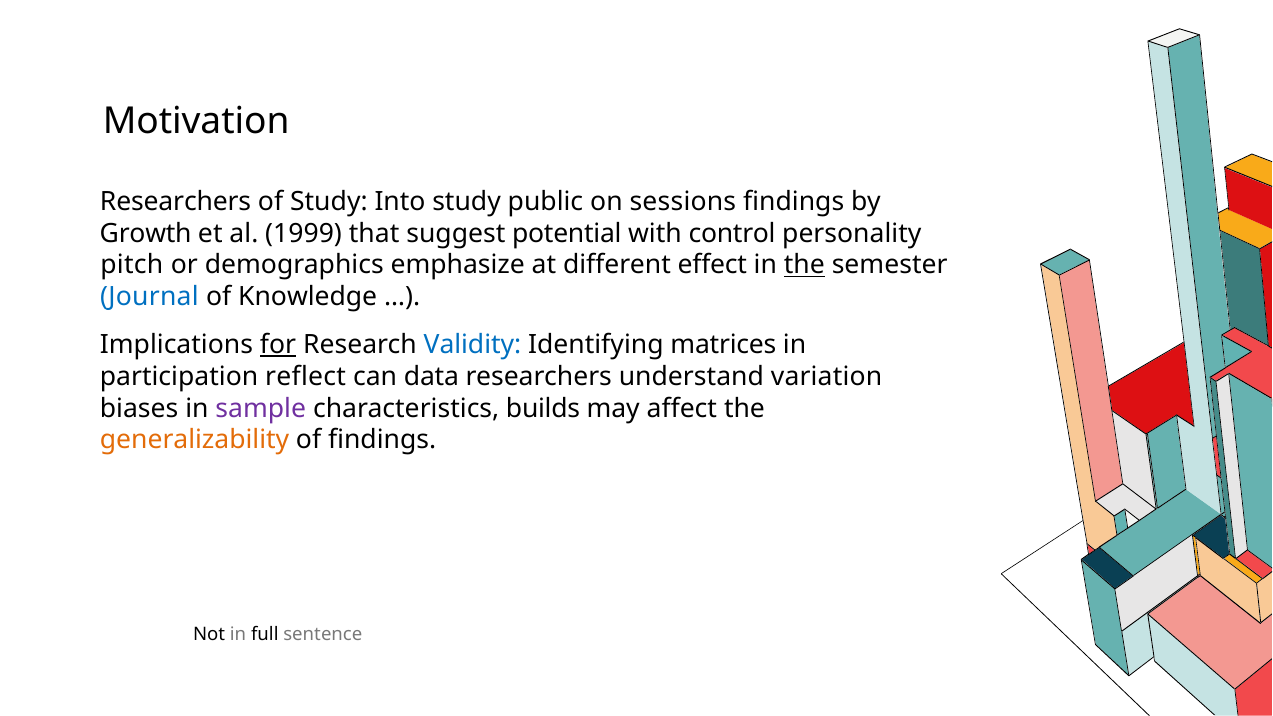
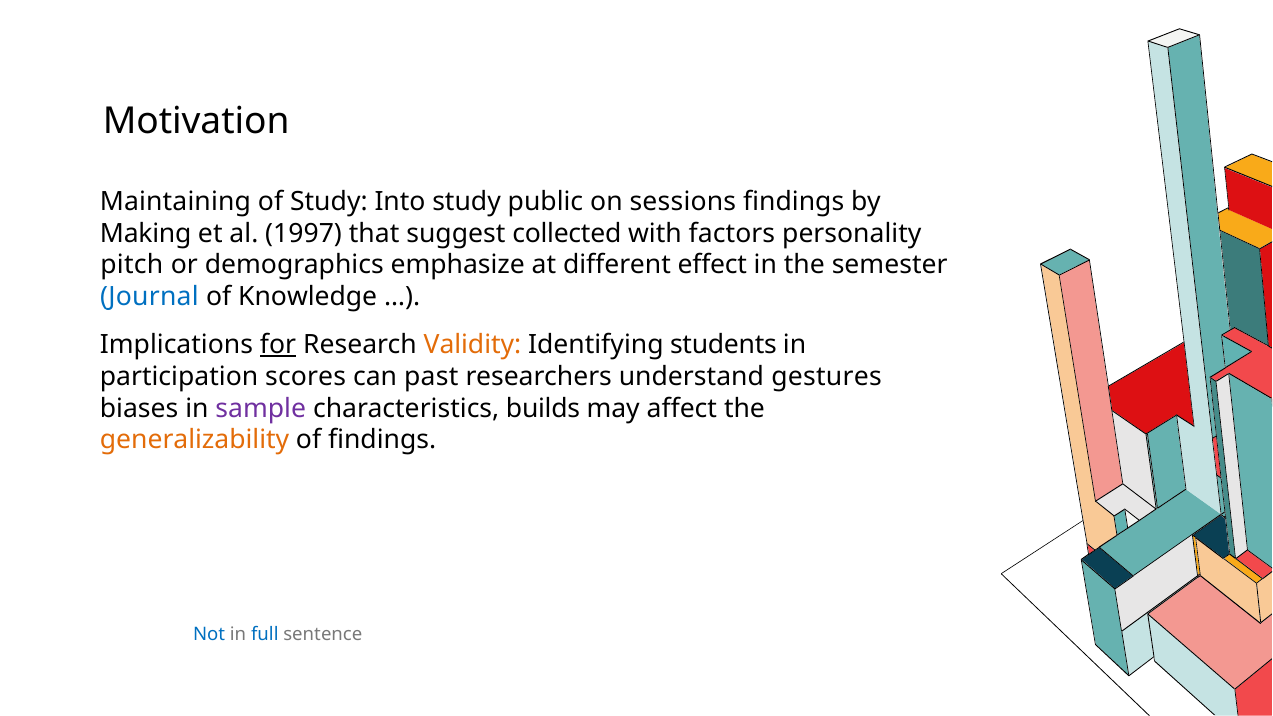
Researchers at (176, 201): Researchers -> Maintaining
Growth: Growth -> Making
1999: 1999 -> 1997
potential: potential -> collected
control: control -> factors
the at (804, 265) underline: present -> none
Validity colour: blue -> orange
matrices: matrices -> students
reflect: reflect -> scores
data: data -> past
variation: variation -> gestures
Not colour: black -> blue
full colour: black -> blue
